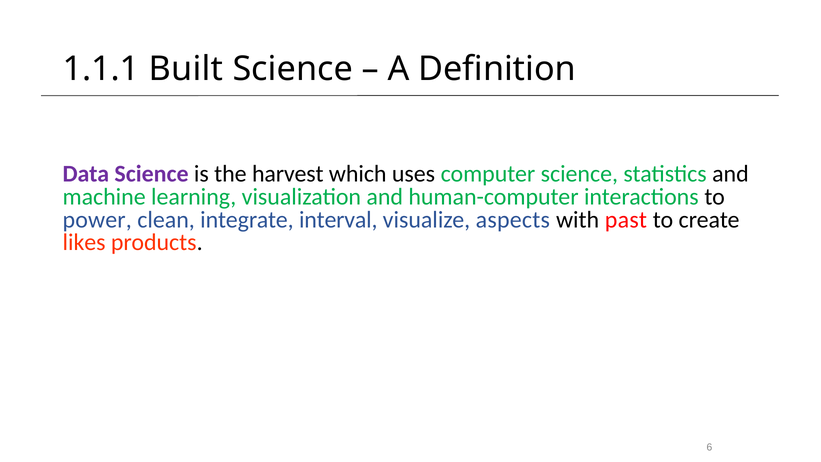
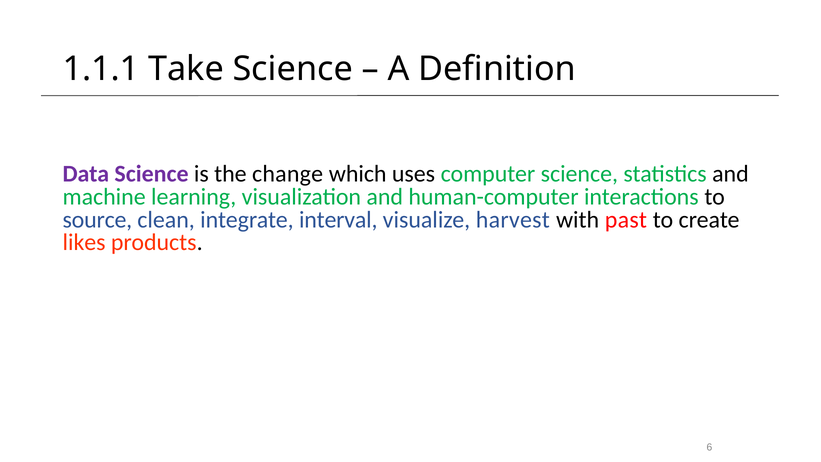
Built: Built -> Take
harvest: harvest -> change
power: power -> source
aspects: aspects -> harvest
